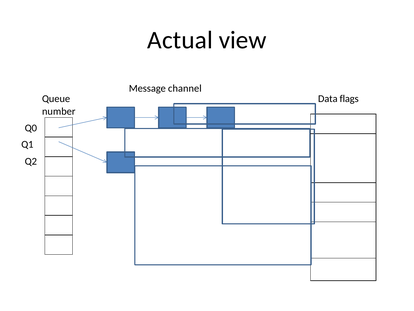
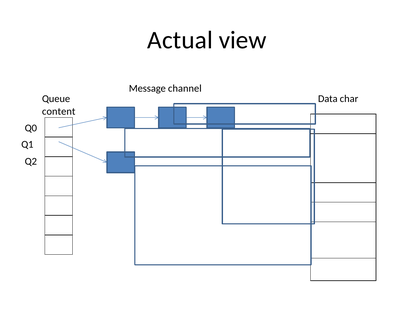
flags: flags -> char
number: number -> content
